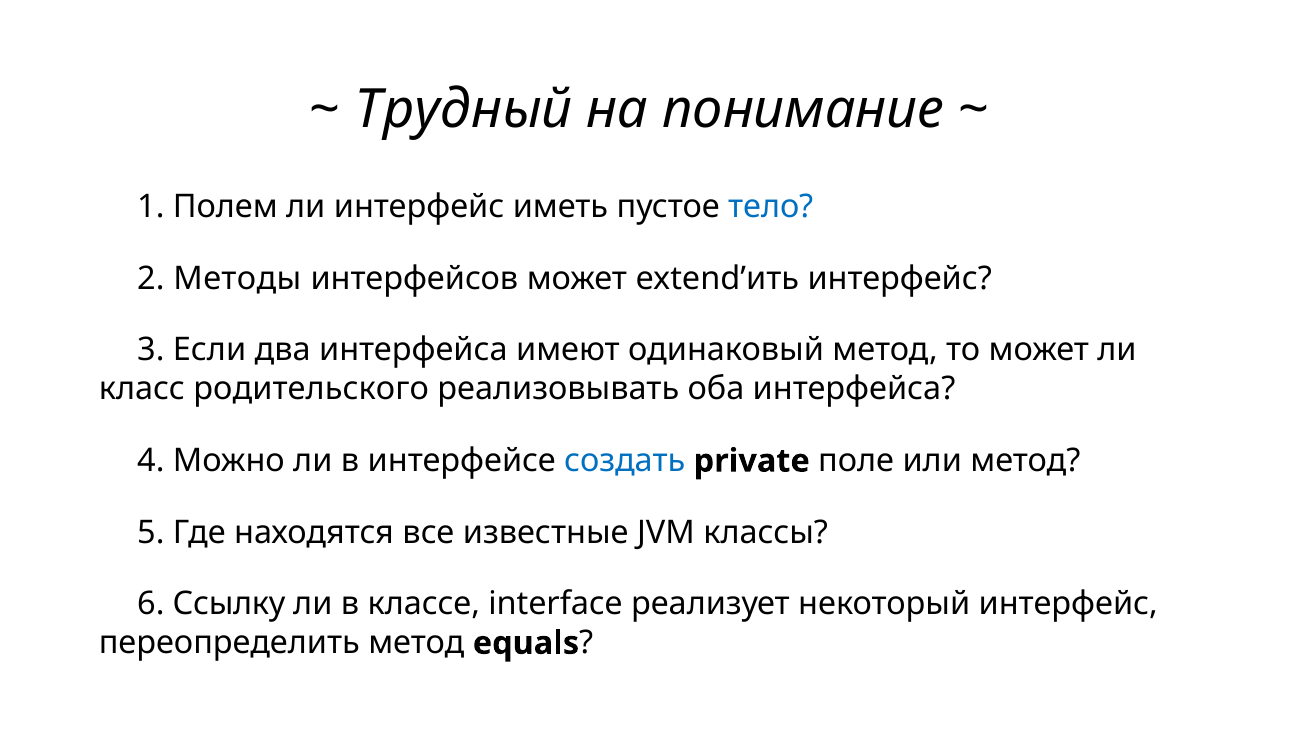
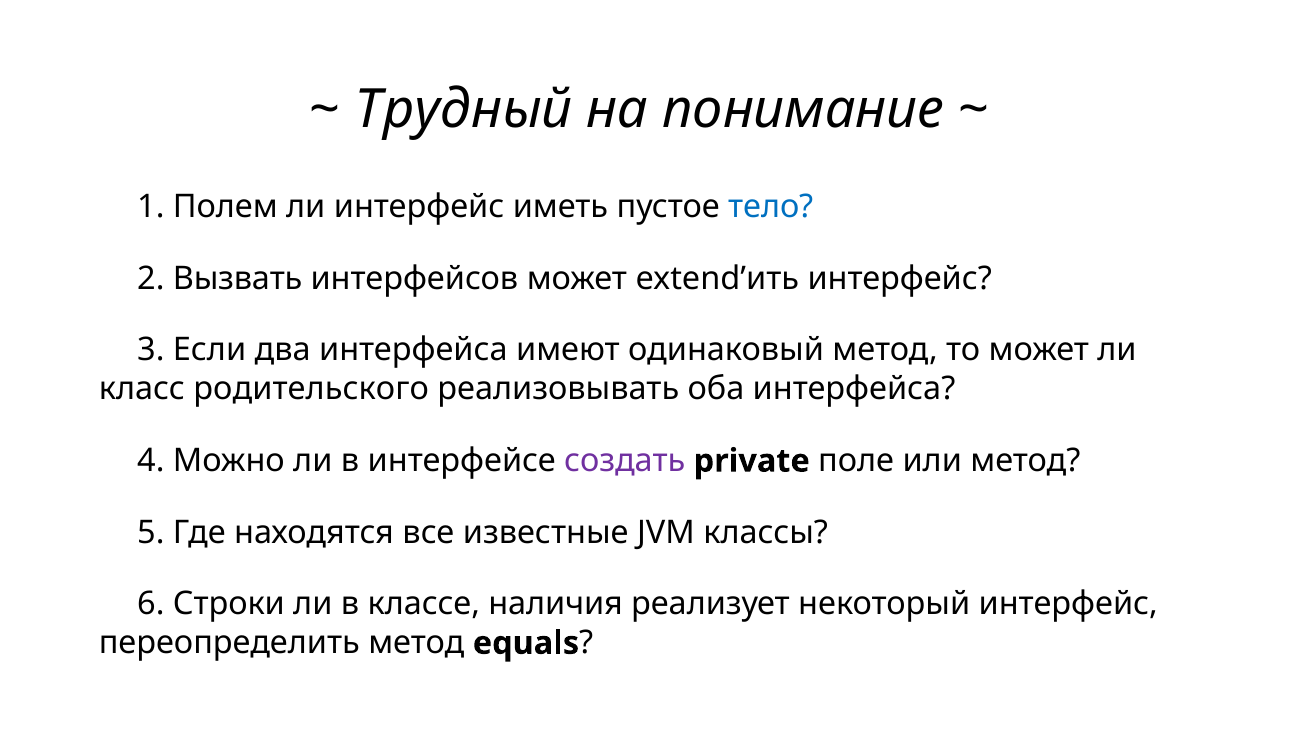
Методы: Методы -> Вызвать
создать colour: blue -> purple
Ссылку: Ссылку -> Строки
interface: interface -> наличия
